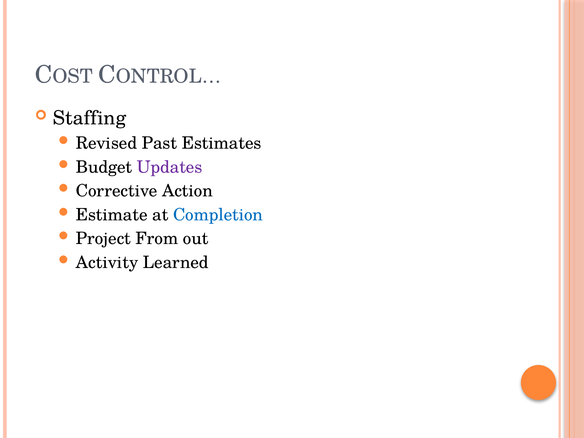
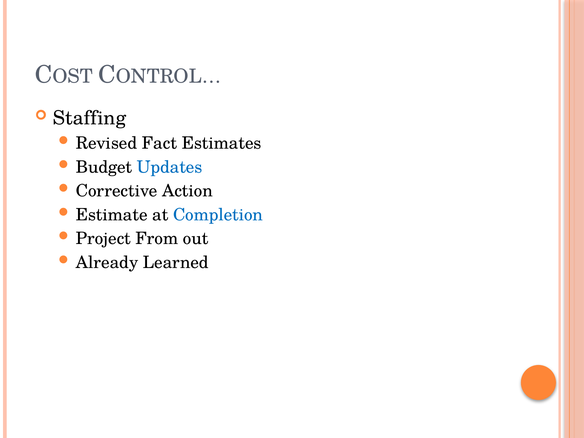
Past: Past -> Fact
Updates colour: purple -> blue
Activity: Activity -> Already
